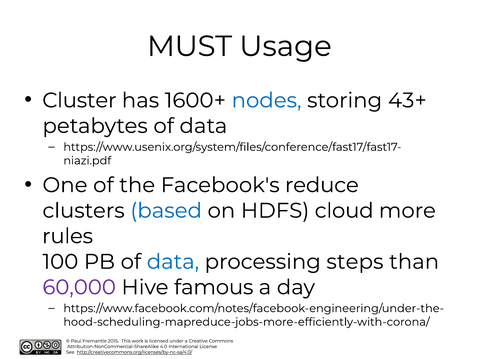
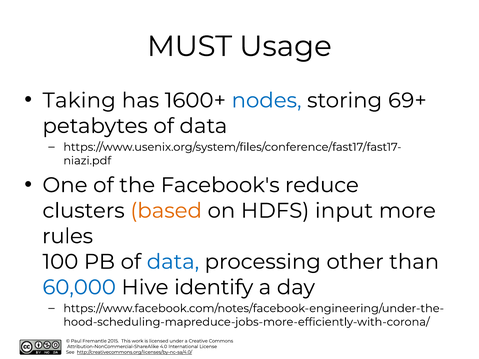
Cluster: Cluster -> Taking
43+: 43+ -> 69+
based colour: blue -> orange
cloud: cloud -> input
steps: steps -> other
60,000 colour: purple -> blue
famous: famous -> identify
